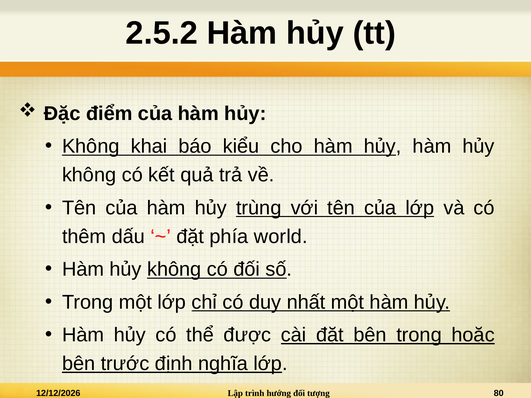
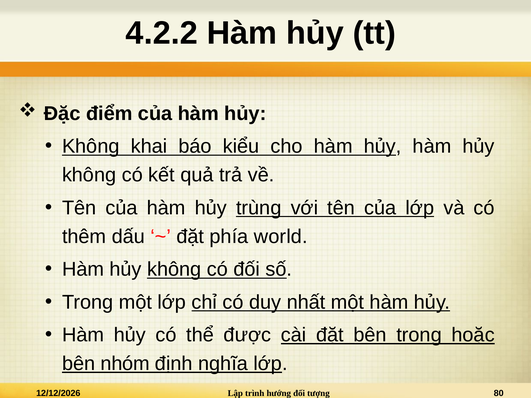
2.5.2: 2.5.2 -> 4.2.2
trước: trước -> nhóm
